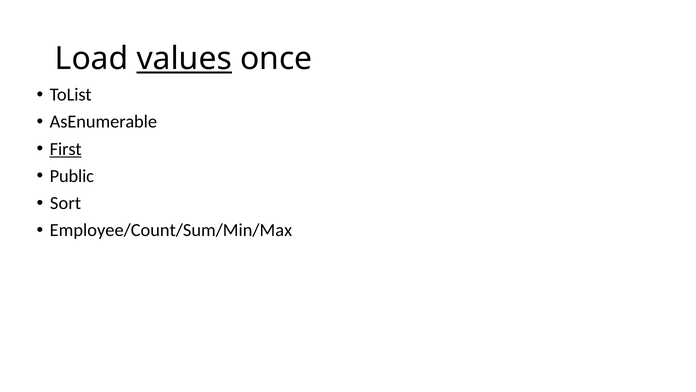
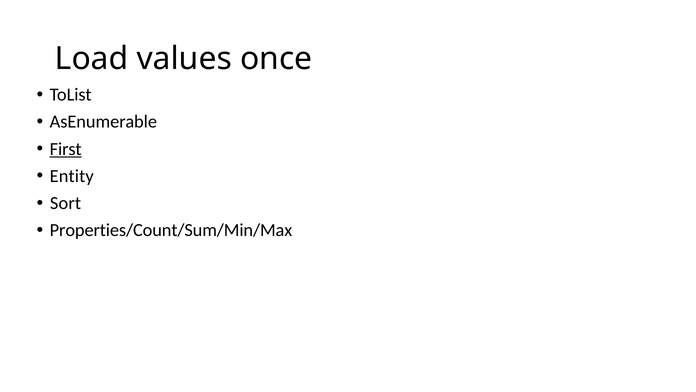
values underline: present -> none
Public: Public -> Entity
Employee/Count/Sum/Min/Max: Employee/Count/Sum/Min/Max -> Properties/Count/Sum/Min/Max
